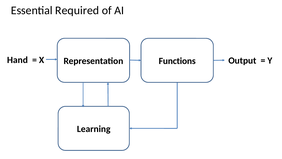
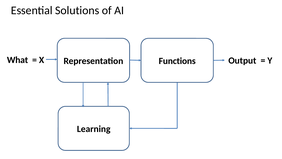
Required: Required -> Solutions
Hand: Hand -> What
